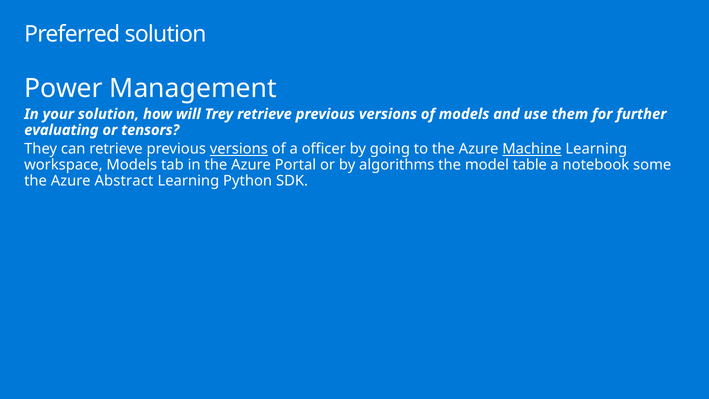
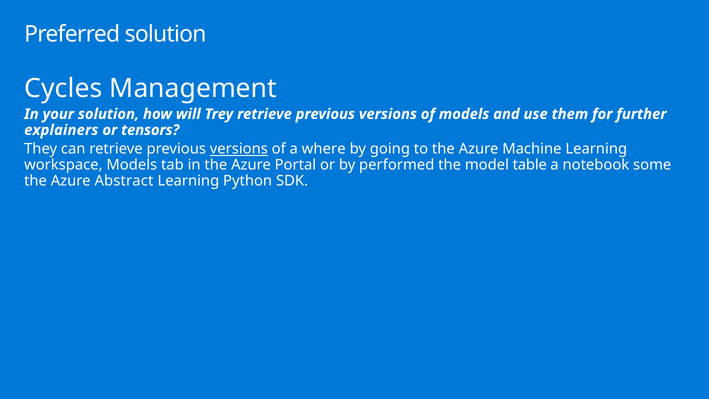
Power: Power -> Cycles
evaluating: evaluating -> explainers
officer: officer -> where
Machine underline: present -> none
algorithms: algorithms -> performed
